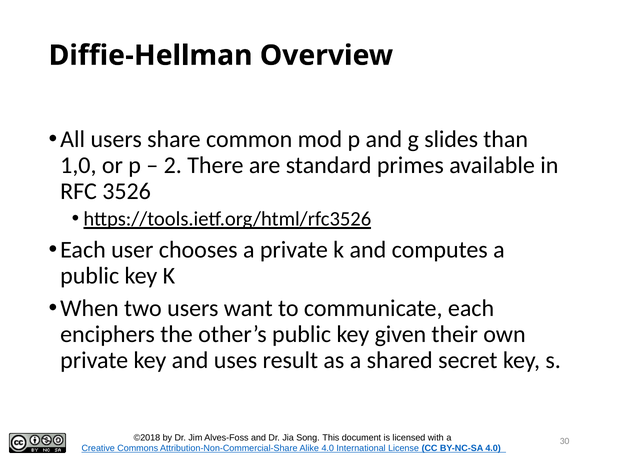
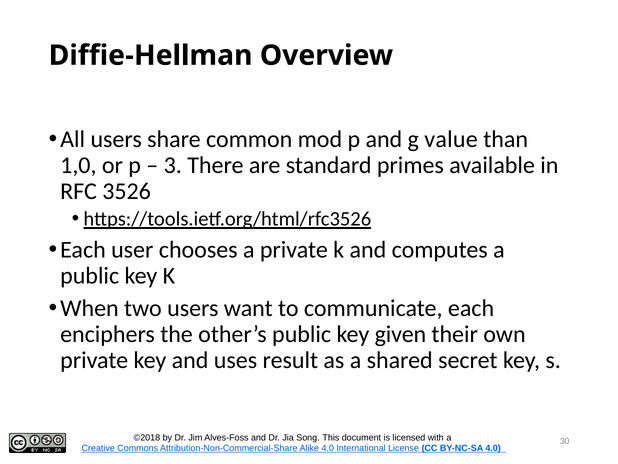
slides: slides -> value
2: 2 -> 3
